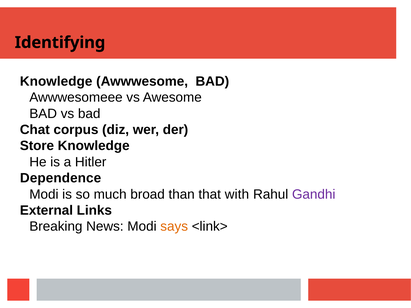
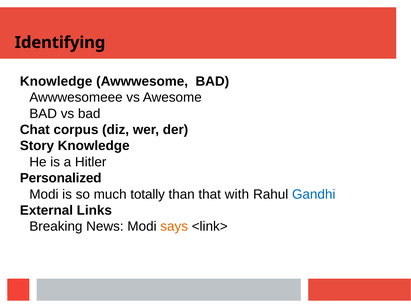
Store: Store -> Story
Dependence: Dependence -> Personalized
broad: broad -> totally
Gandhi colour: purple -> blue
